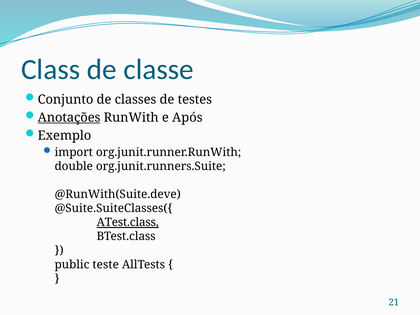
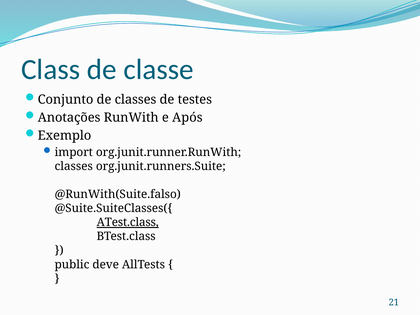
Anotações underline: present -> none
double at (74, 166): double -> classes
@RunWith(Suite.deve: @RunWith(Suite.deve -> @RunWith(Suite.falso
teste: teste -> deve
